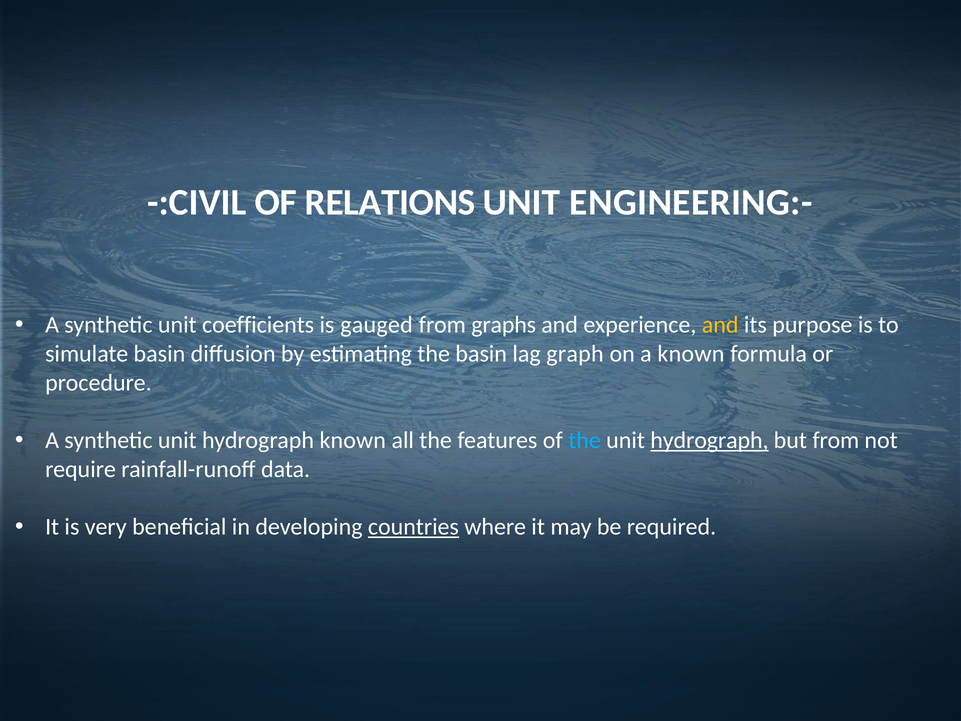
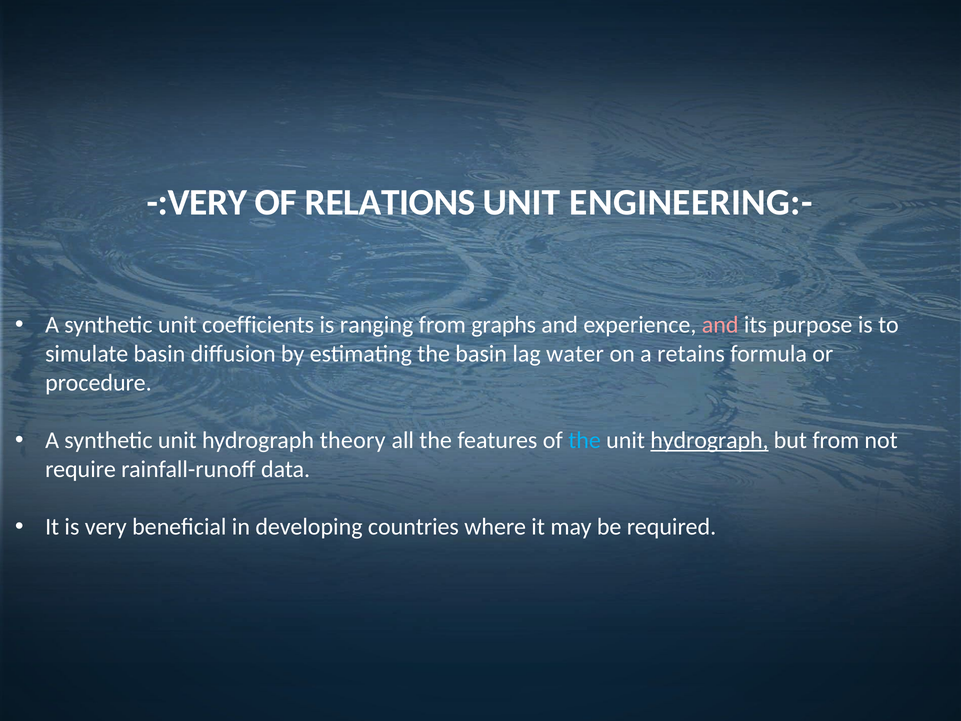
-:CIVIL: -:CIVIL -> -:VERY
gauged: gauged -> ranging
and at (720, 325) colour: yellow -> pink
graph: graph -> water
a known: known -> retains
hydrograph known: known -> theory
countries underline: present -> none
